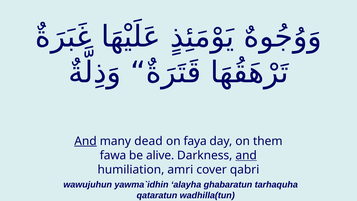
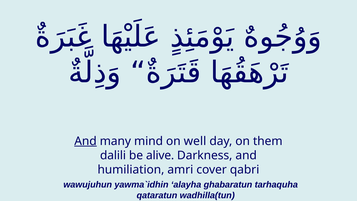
dead: dead -> mind
faya: faya -> well
fawa: fawa -> dalili
and at (246, 155) underline: present -> none
